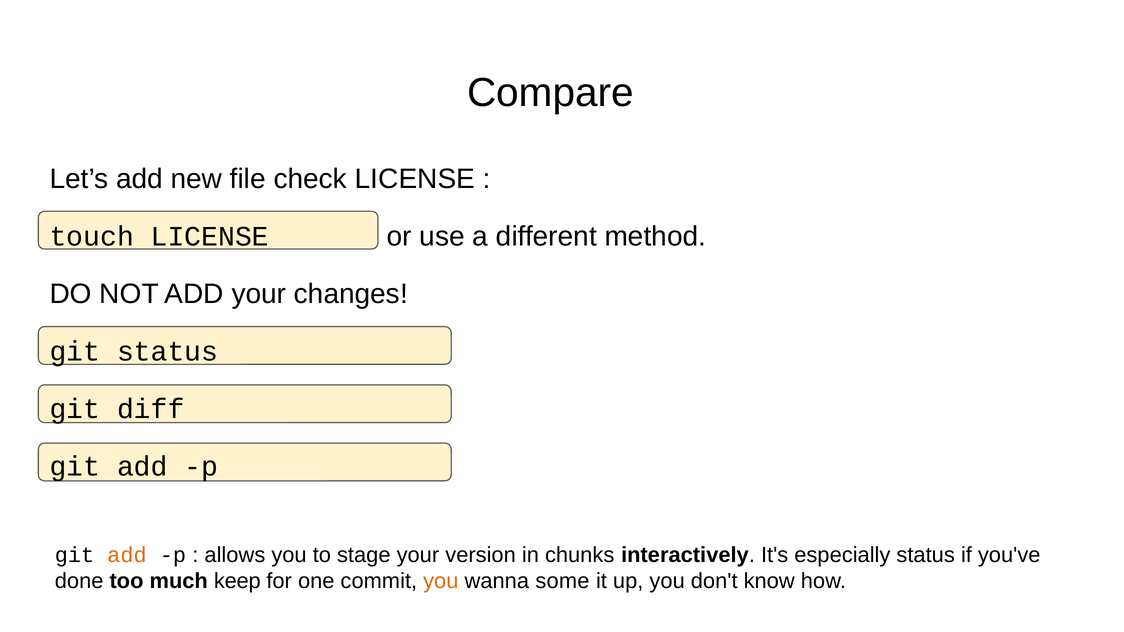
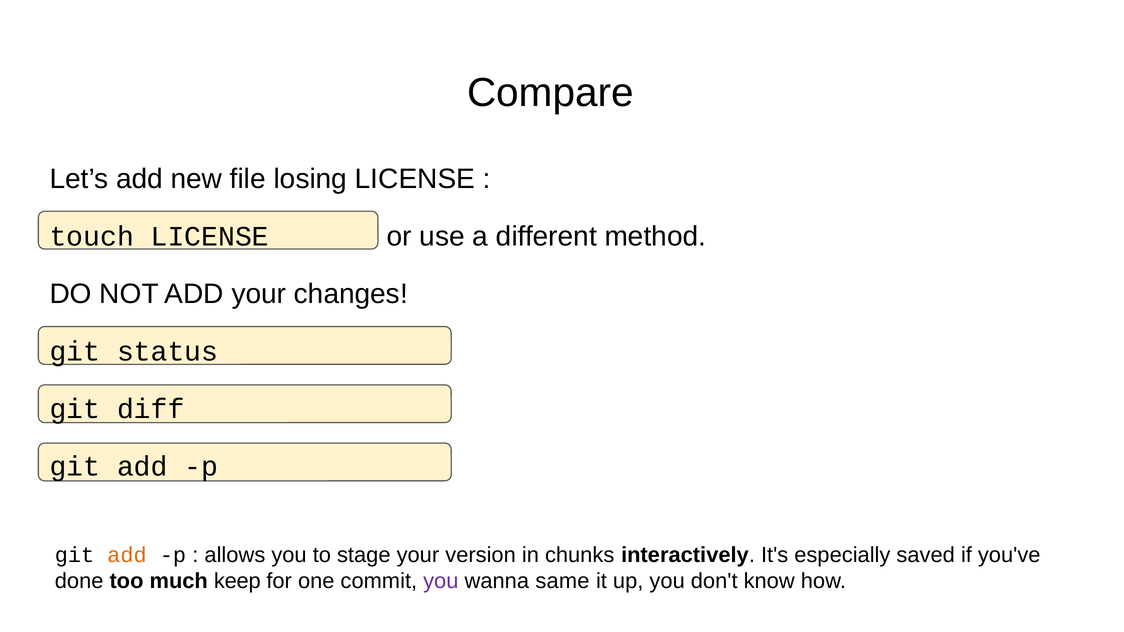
check: check -> losing
especially status: status -> saved
you at (441, 581) colour: orange -> purple
some: some -> same
